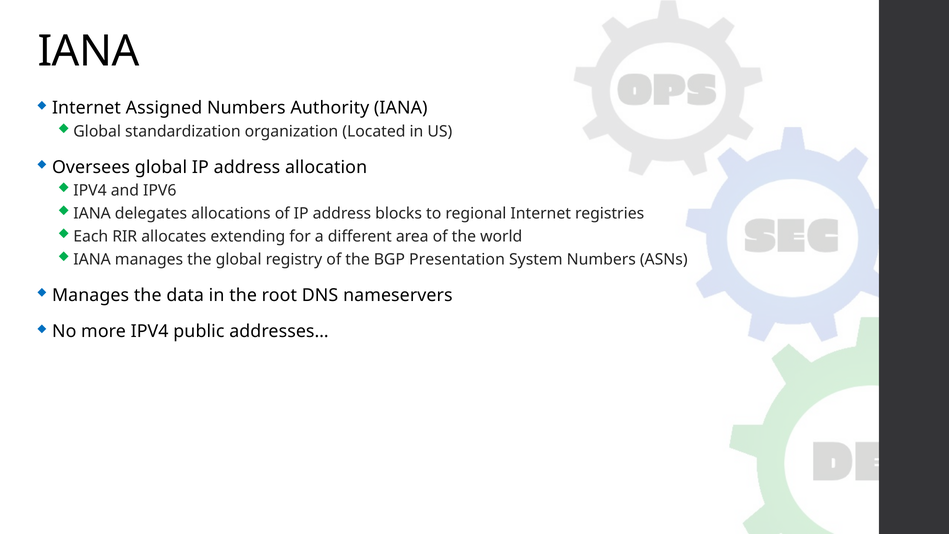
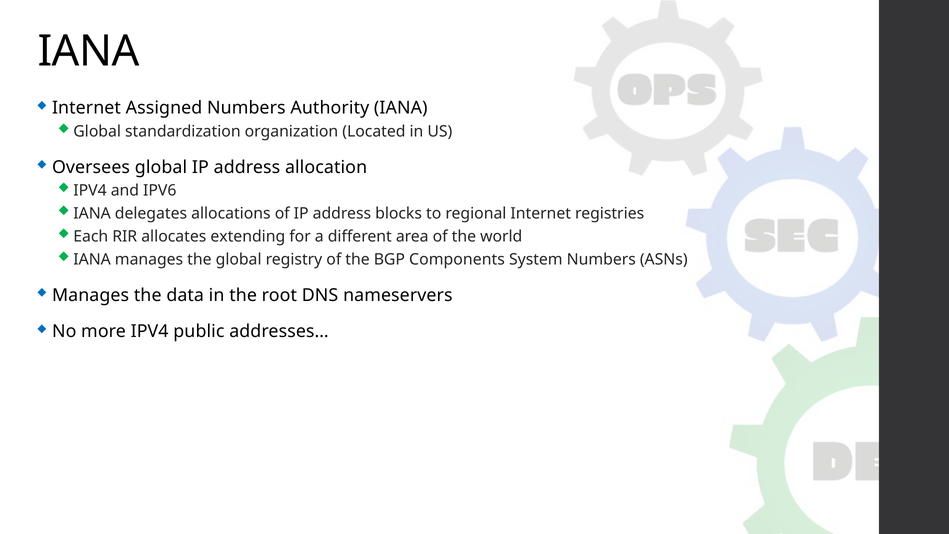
Presentation: Presentation -> Components
